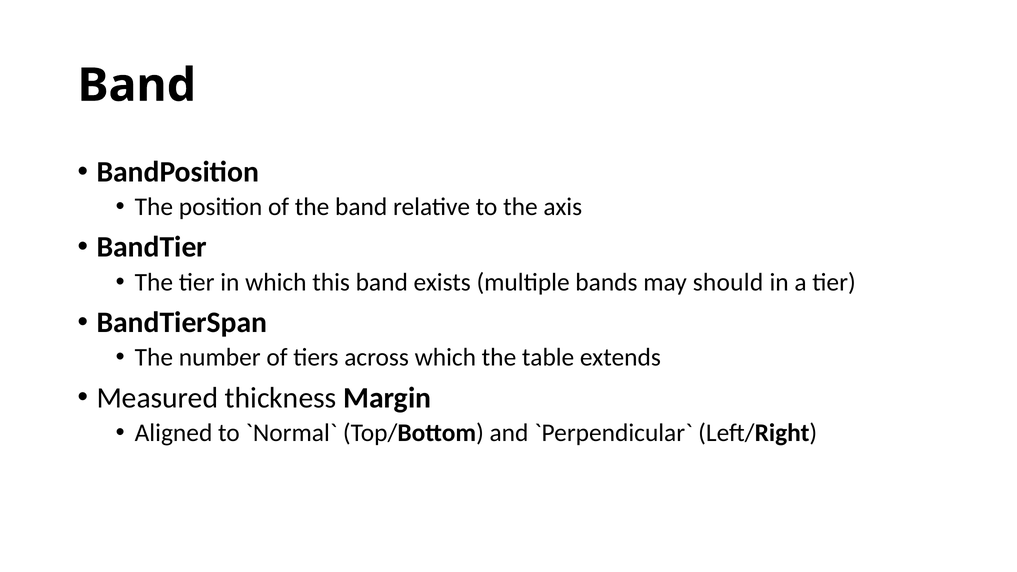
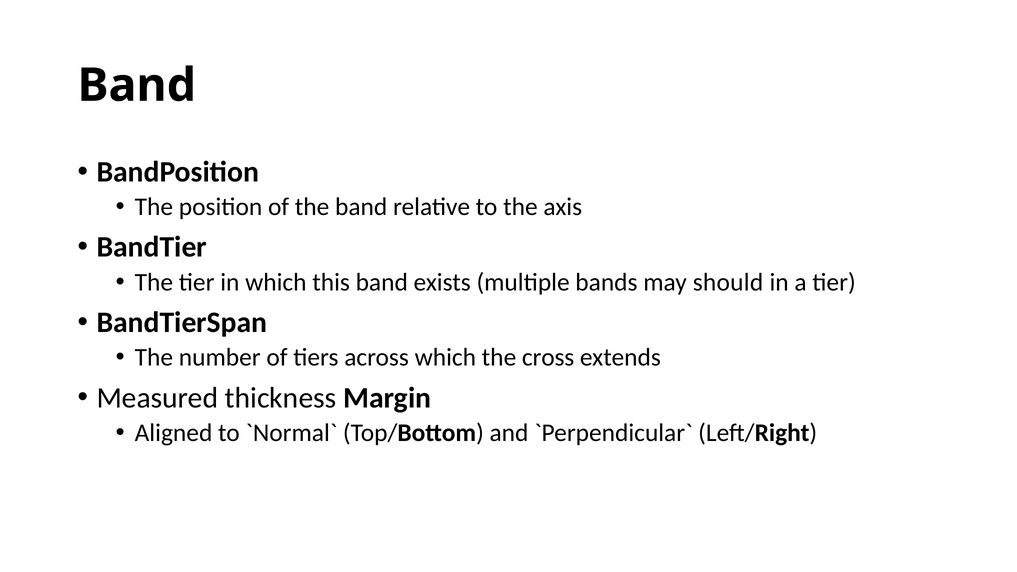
table: table -> cross
